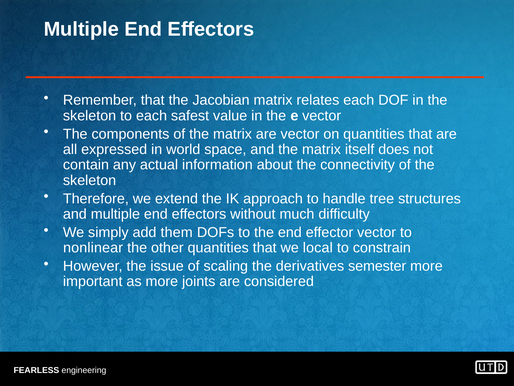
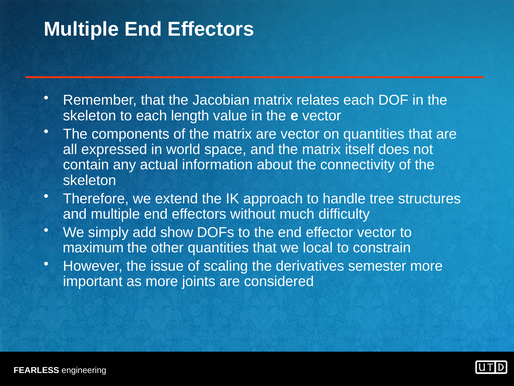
safest: safest -> length
them: them -> show
nonlinear: nonlinear -> maximum
